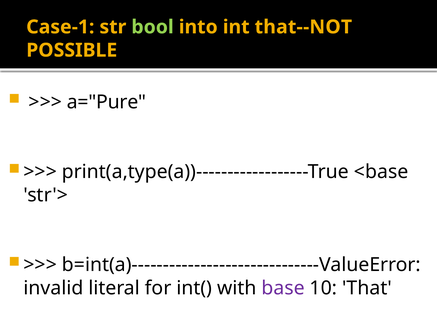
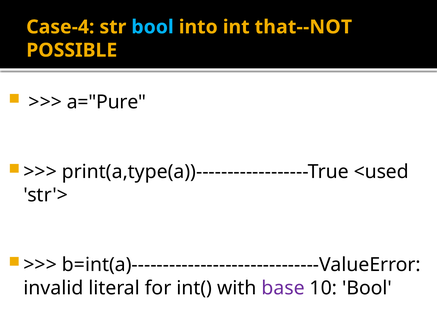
Case-1: Case-1 -> Case-4
bool at (153, 27) colour: light green -> light blue
<base: <base -> <used
10 That: That -> Bool
